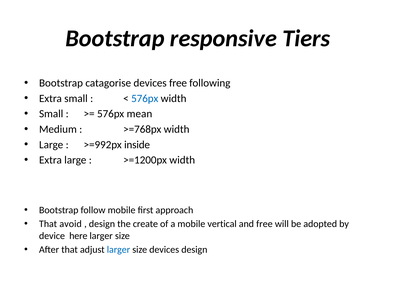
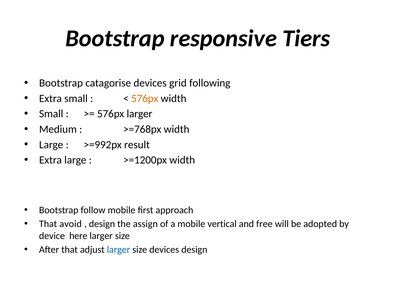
devices free: free -> grid
576px at (145, 98) colour: blue -> orange
576px mean: mean -> larger
inside: inside -> result
create: create -> assign
